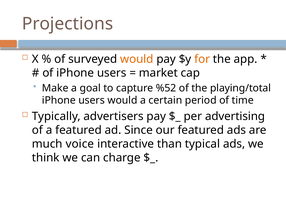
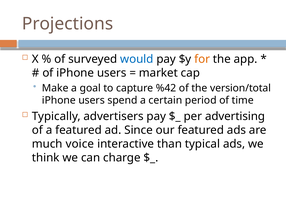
would at (137, 59) colour: orange -> blue
%52: %52 -> %42
playing/total: playing/total -> version/total
users would: would -> spend
